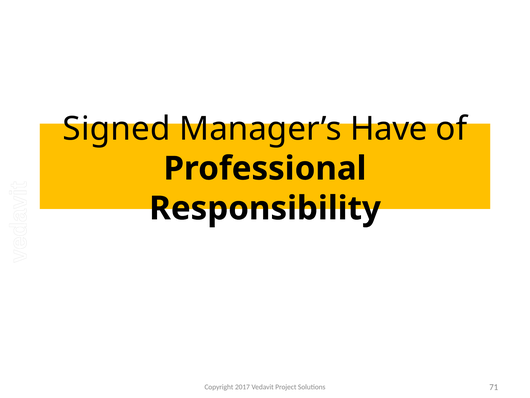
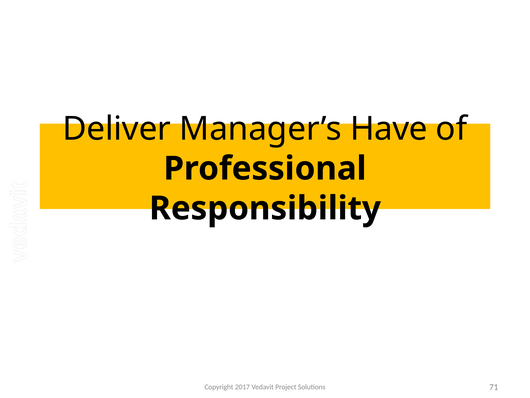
Signed: Signed -> Deliver
